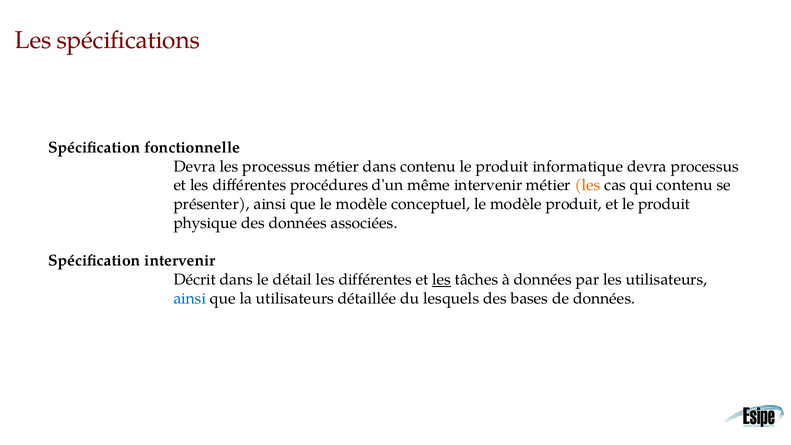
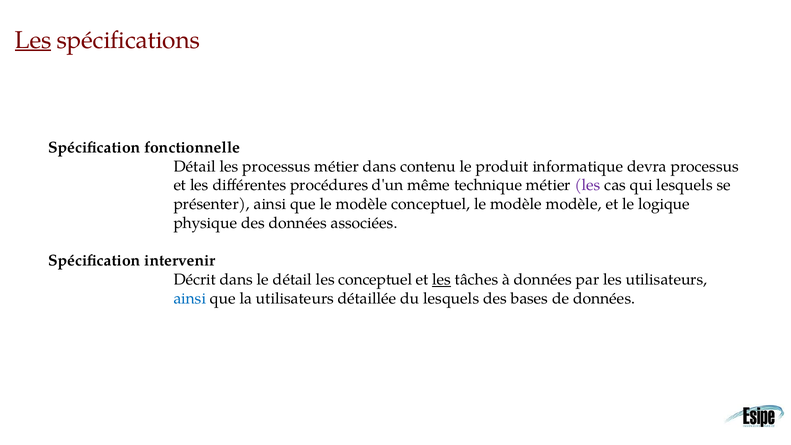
Les at (33, 40) underline: none -> present
Devra at (195, 166): Devra -> Détail
même intervenir: intervenir -> technique
les at (588, 185) colour: orange -> purple
qui contenu: contenu -> lesquels
modèle produit: produit -> modèle
et le produit: produit -> logique
détail les différentes: différentes -> conceptuel
